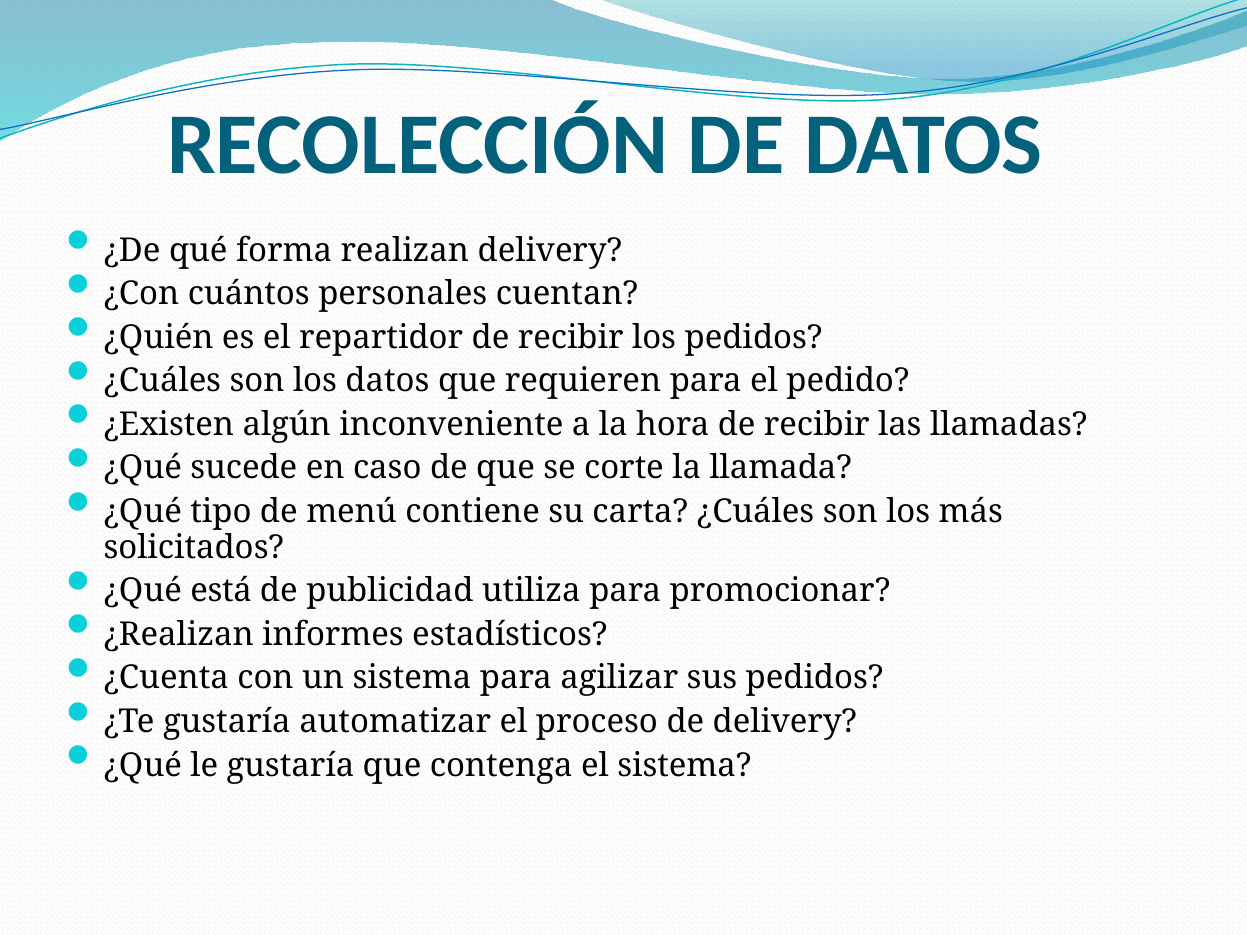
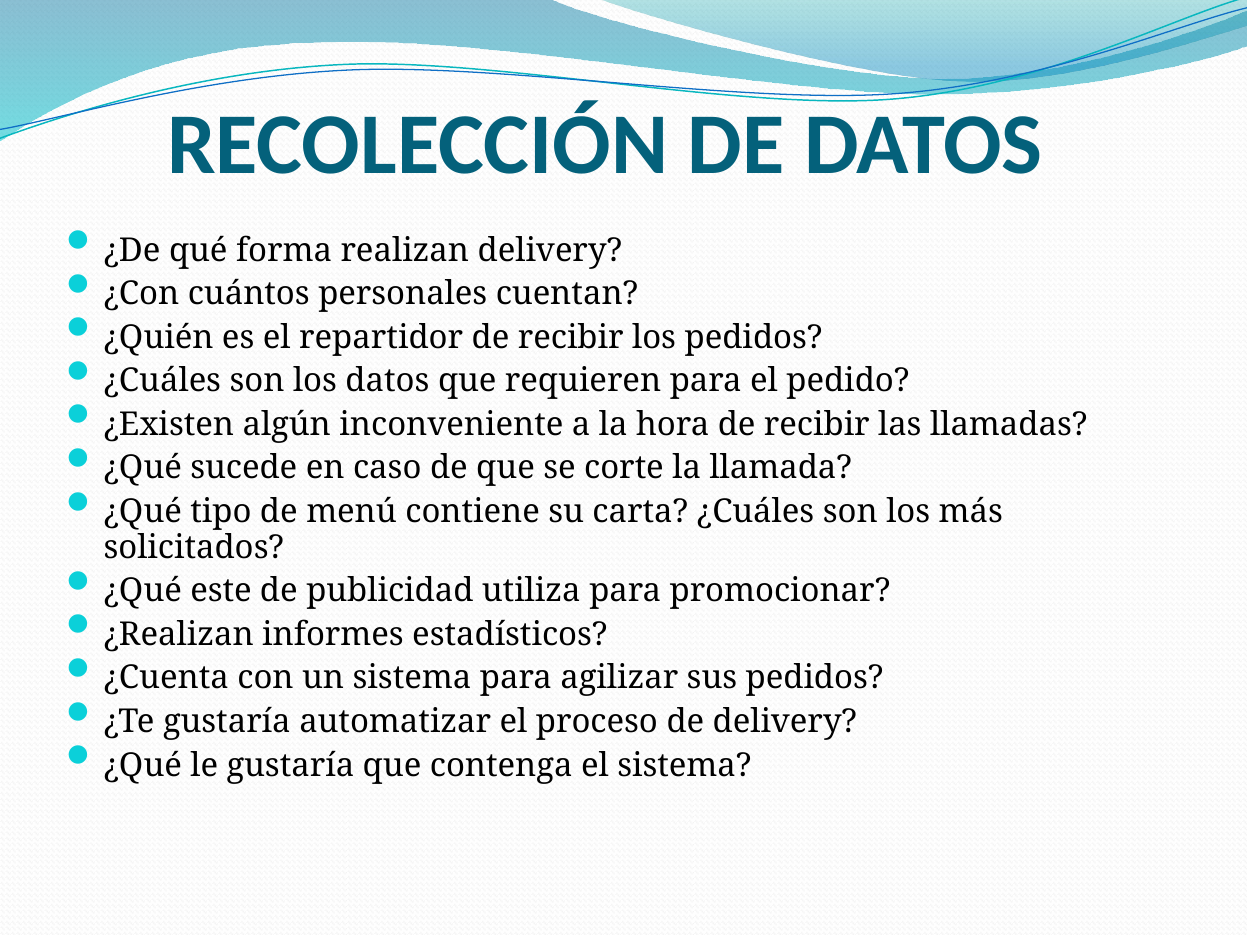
está: está -> este
